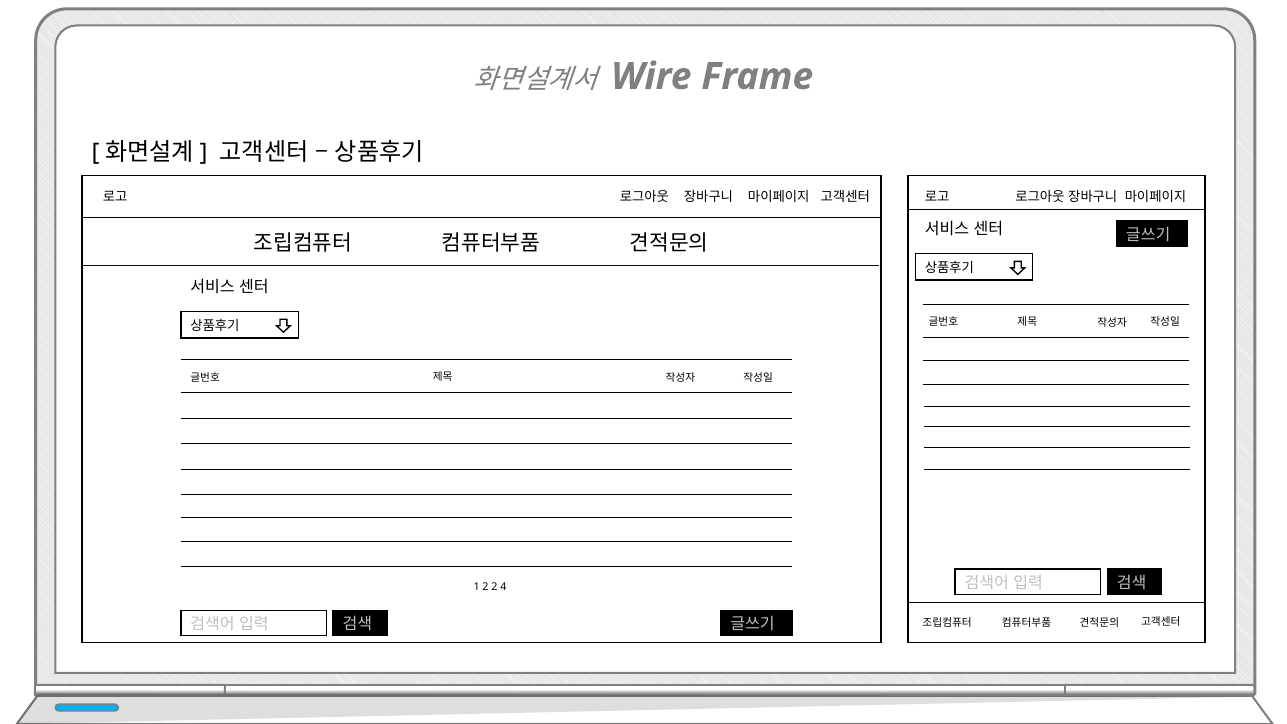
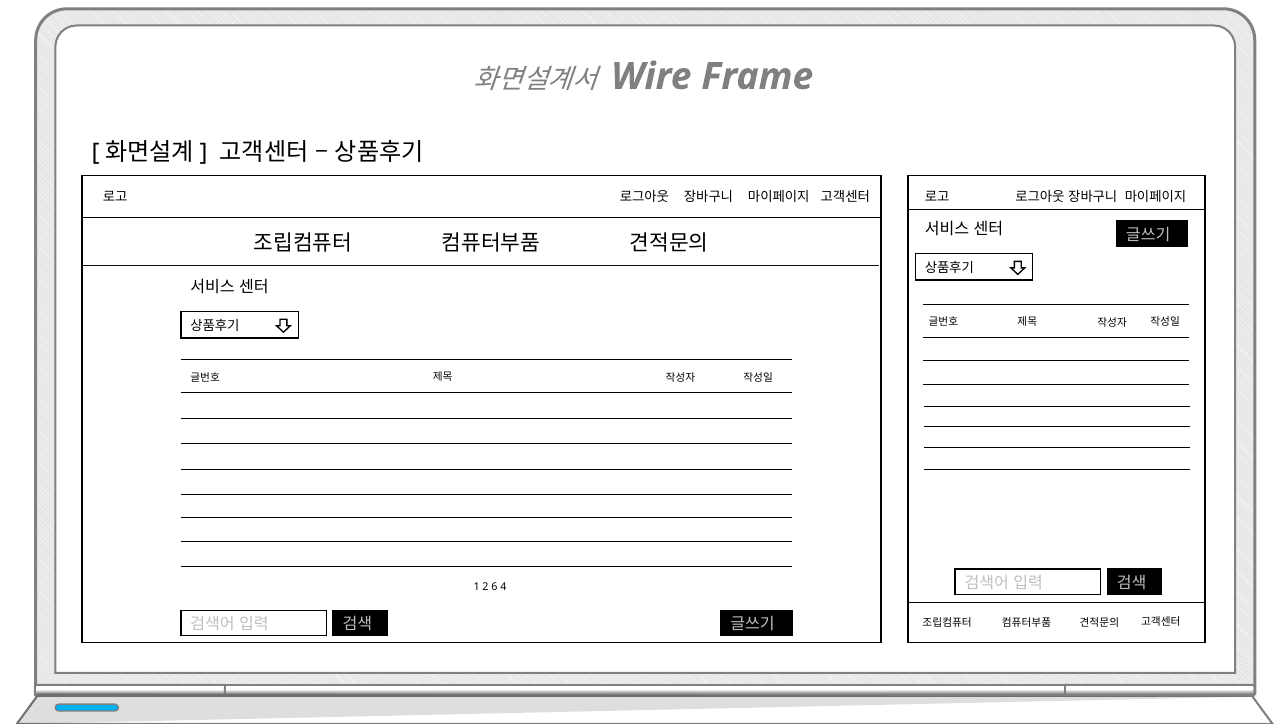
2 2: 2 -> 6
